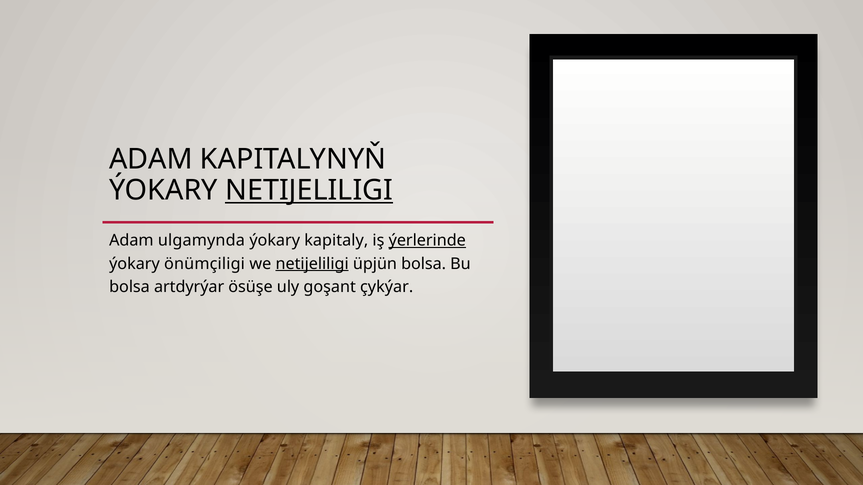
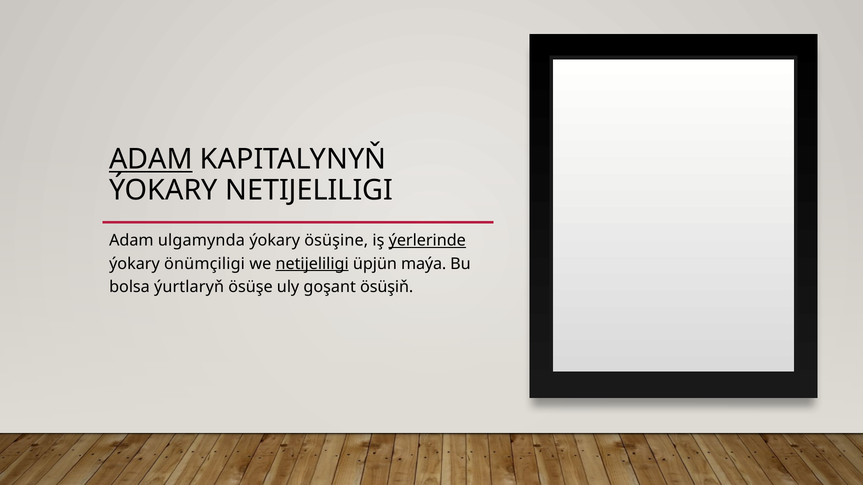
ADAM at (151, 159) underline: none -> present
NETIJELILIGI at (309, 191) underline: present -> none
kapitaly: kapitaly -> ösüşine
üpjün bolsa: bolsa -> maýa
artdyrýar: artdyrýar -> ýurtlaryň
çykýar: çykýar -> ösüşiň
